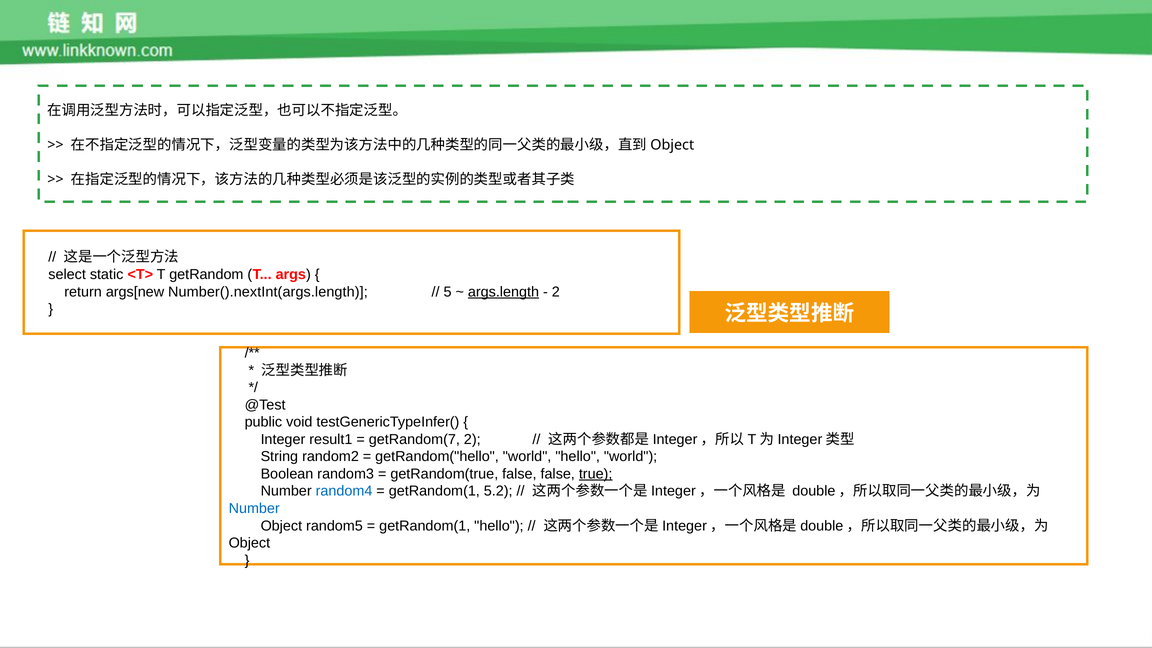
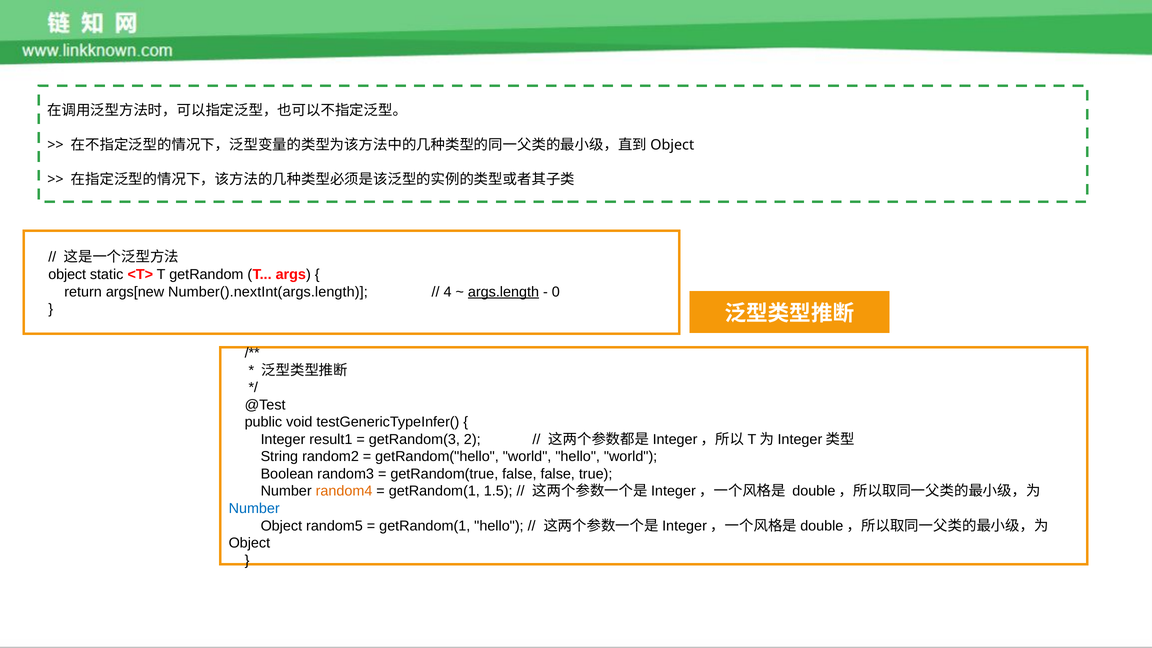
select at (67, 275): select -> object
5: 5 -> 4
2 at (556, 292): 2 -> 0
getRandom(7: getRandom(7 -> getRandom(3
true underline: present -> none
random4 colour: blue -> orange
5.2: 5.2 -> 1.5
